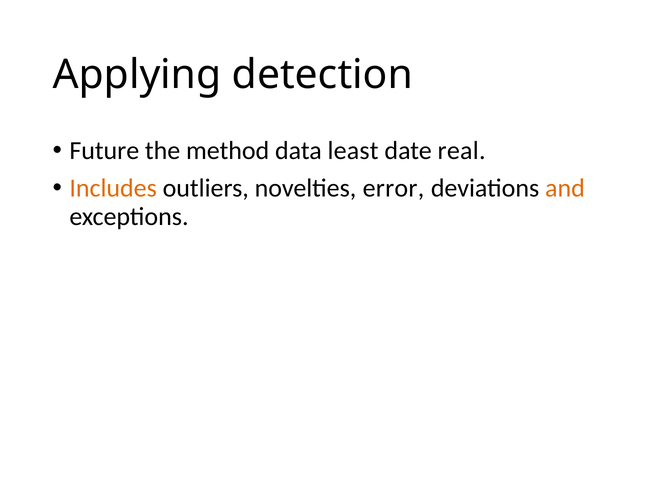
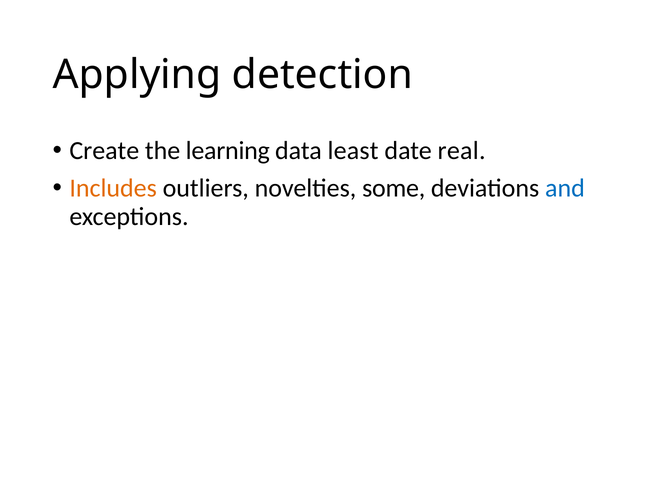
Future: Future -> Create
method: method -> learning
error: error -> some
and colour: orange -> blue
